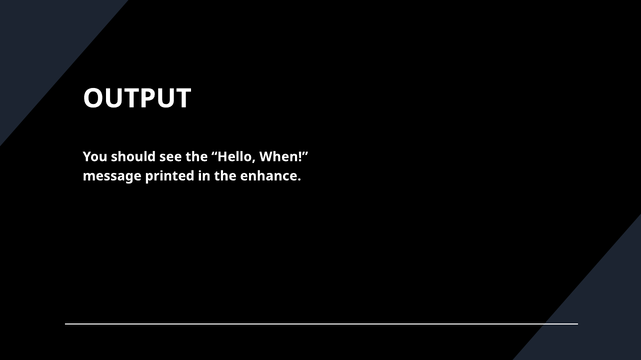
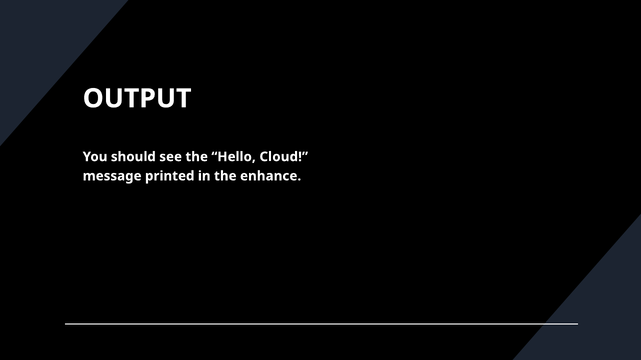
When: When -> Cloud
